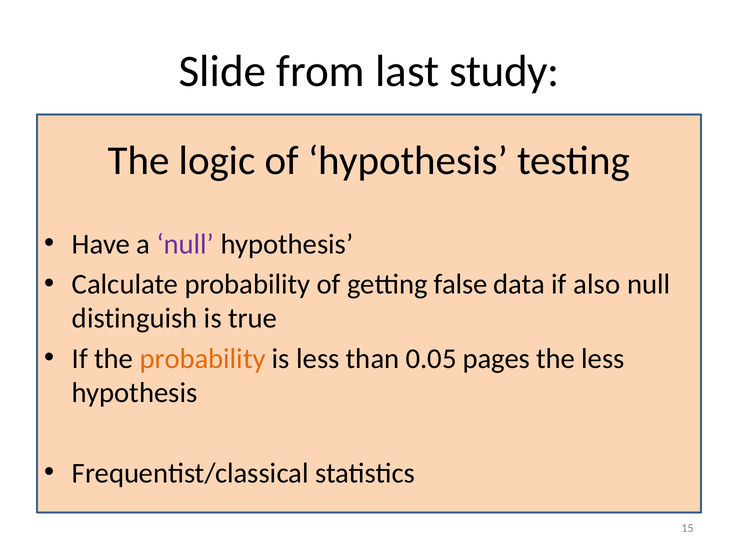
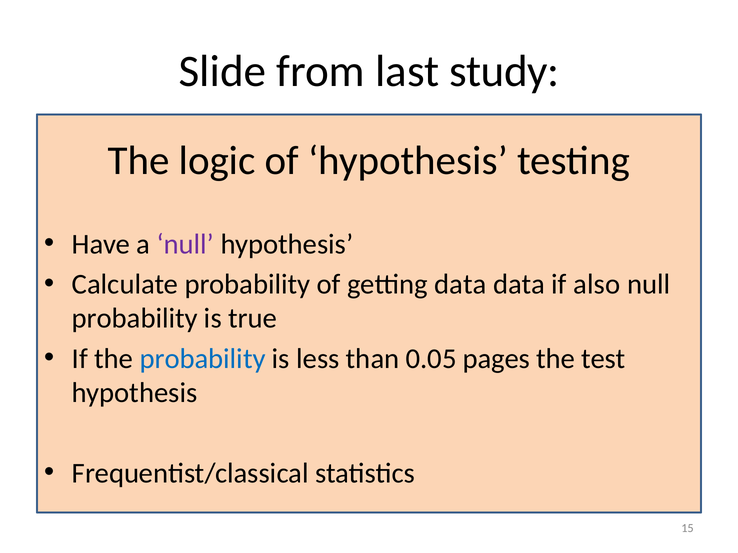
getting false: false -> data
distinguish at (135, 319): distinguish -> probability
probability at (203, 359) colour: orange -> blue
the less: less -> test
